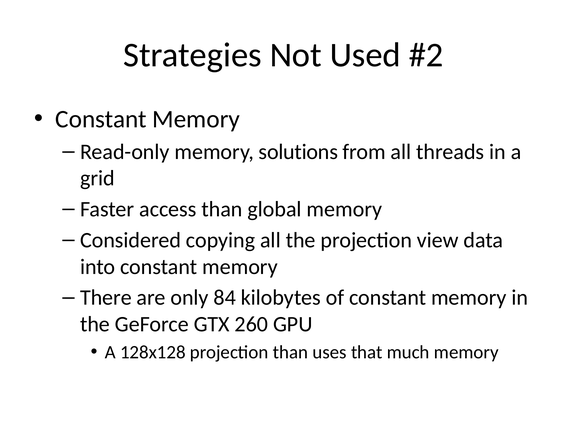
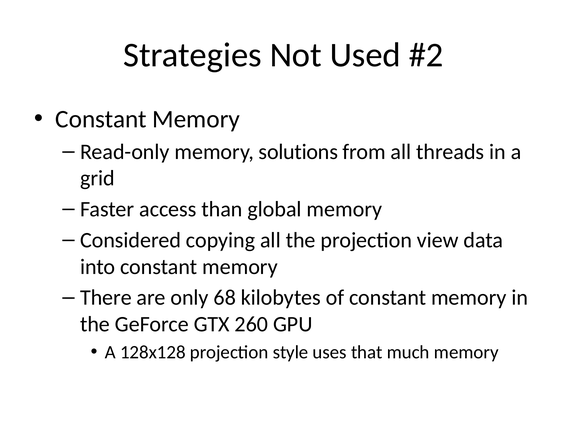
84: 84 -> 68
projection than: than -> style
